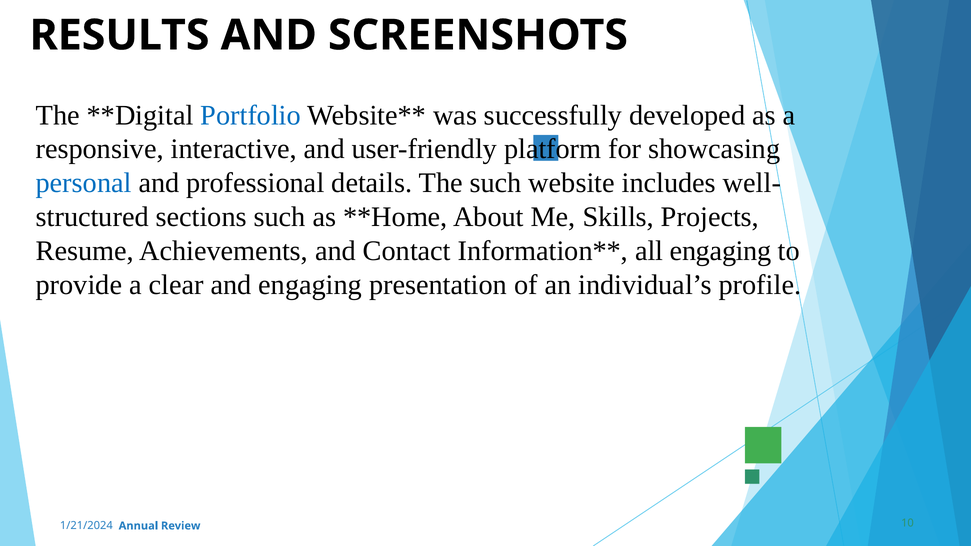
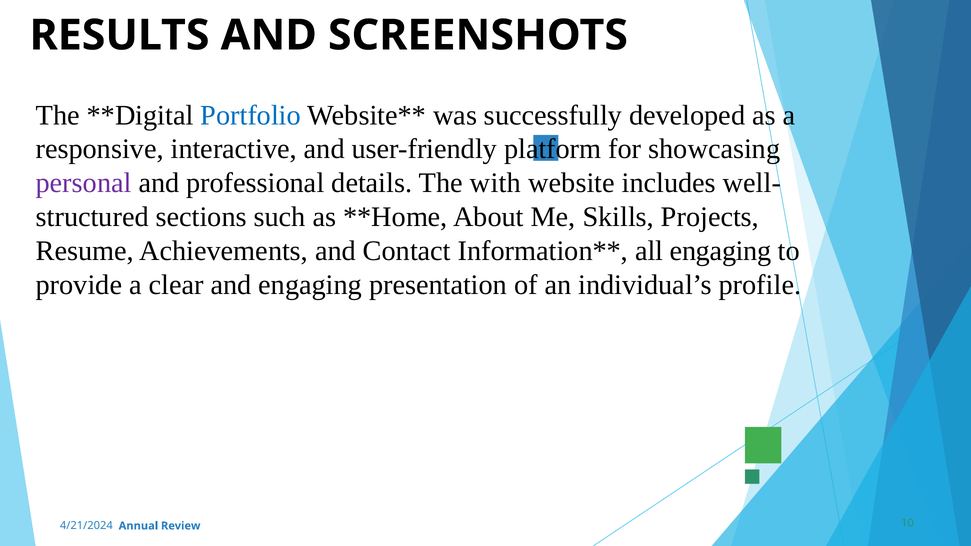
personal colour: blue -> purple
The such: such -> with
1/21/2024: 1/21/2024 -> 4/21/2024
